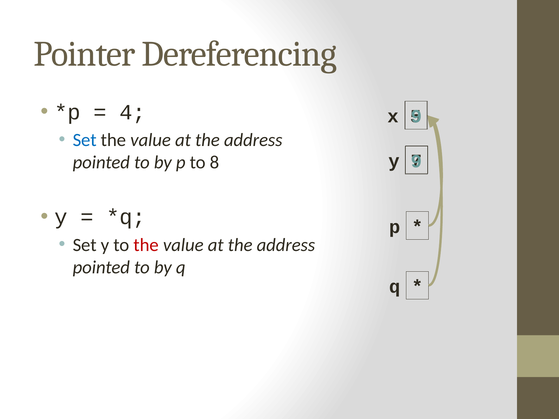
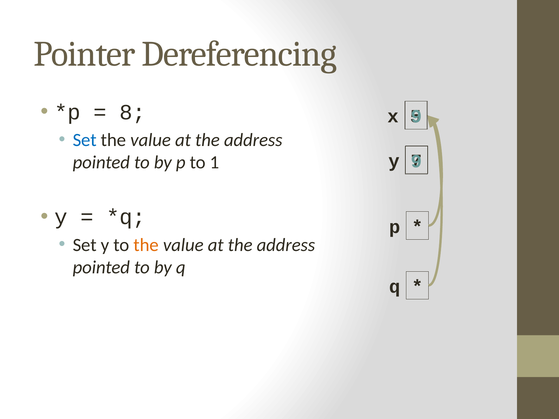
4: 4 -> 8
8: 8 -> 1
the at (146, 245) colour: red -> orange
